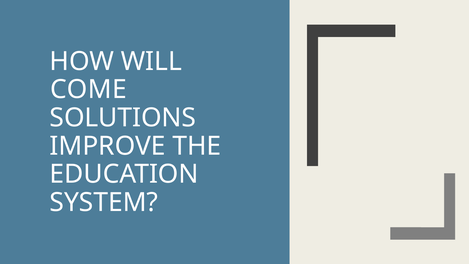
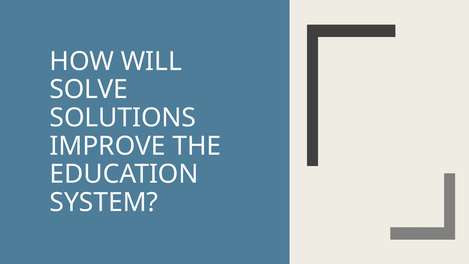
COME: COME -> SOLVE
